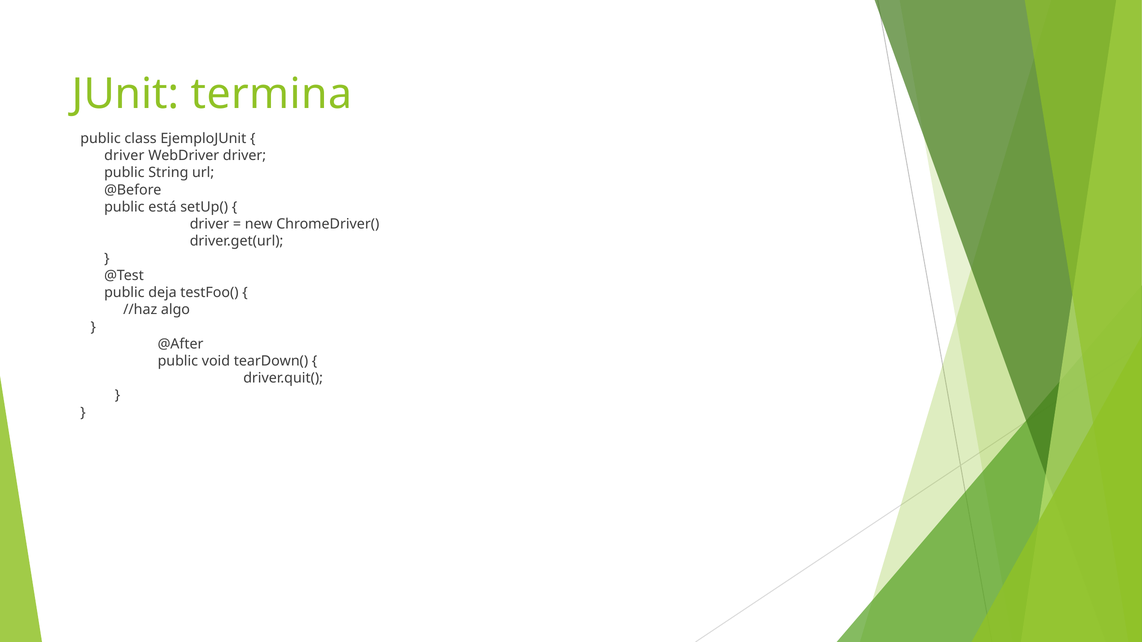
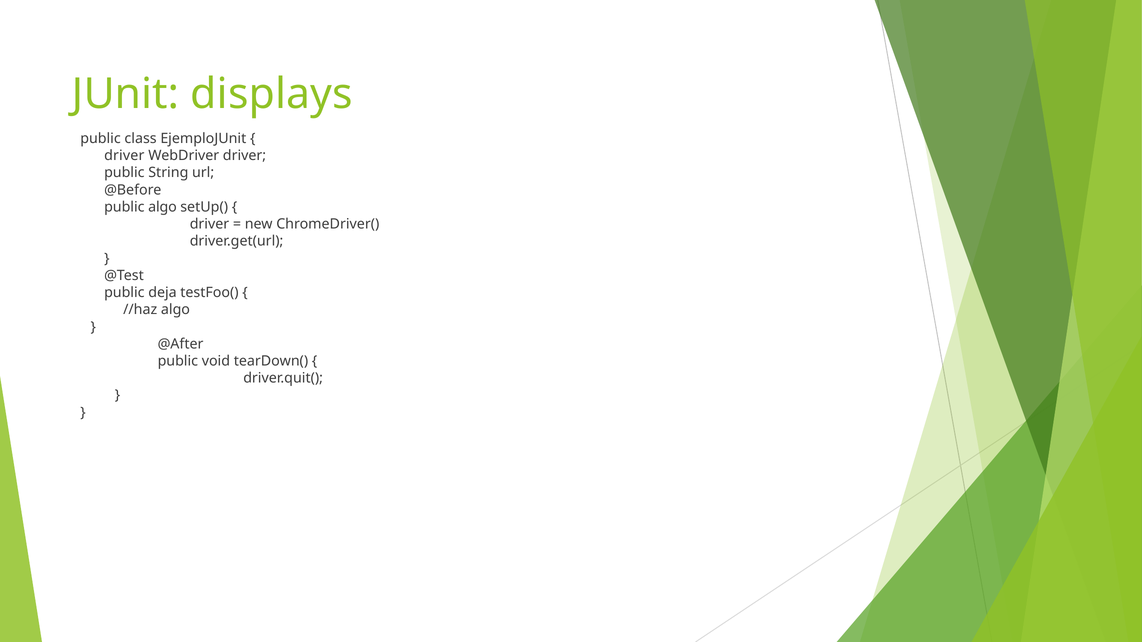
termina: termina -> displays
public está: está -> algo
